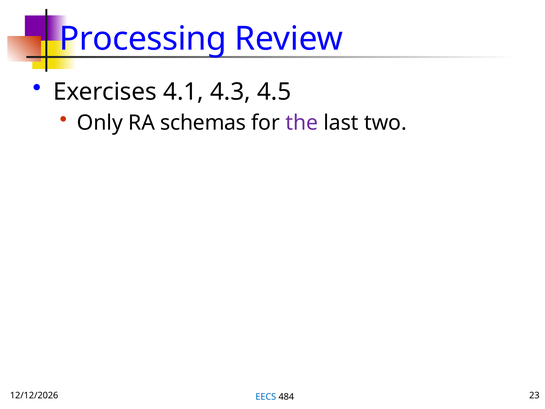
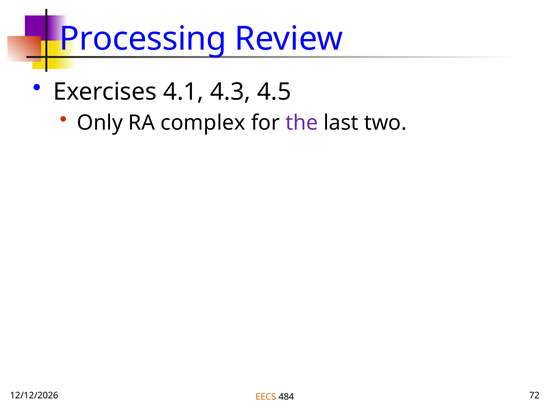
schemas: schemas -> complex
EECS colour: blue -> orange
23: 23 -> 72
